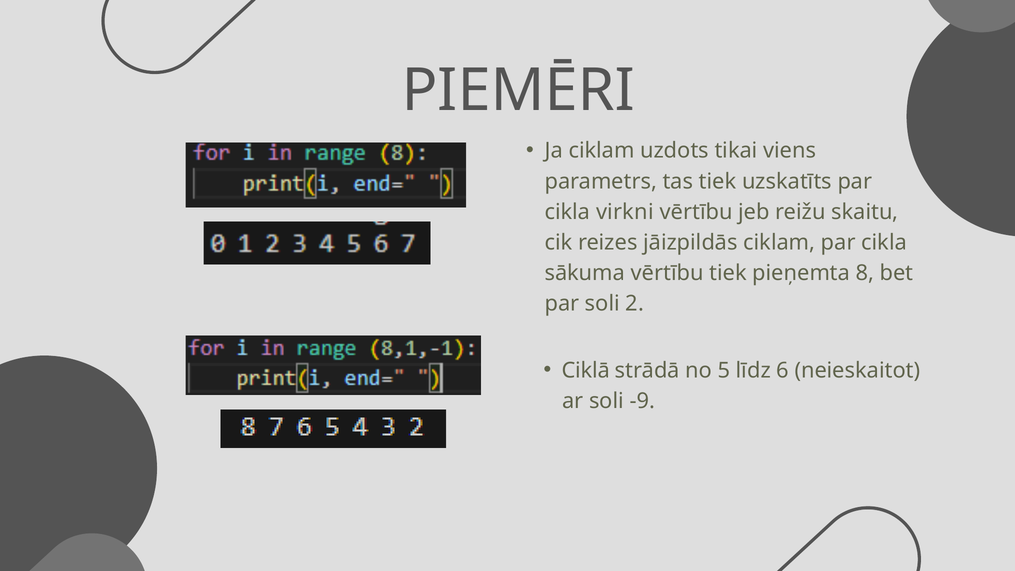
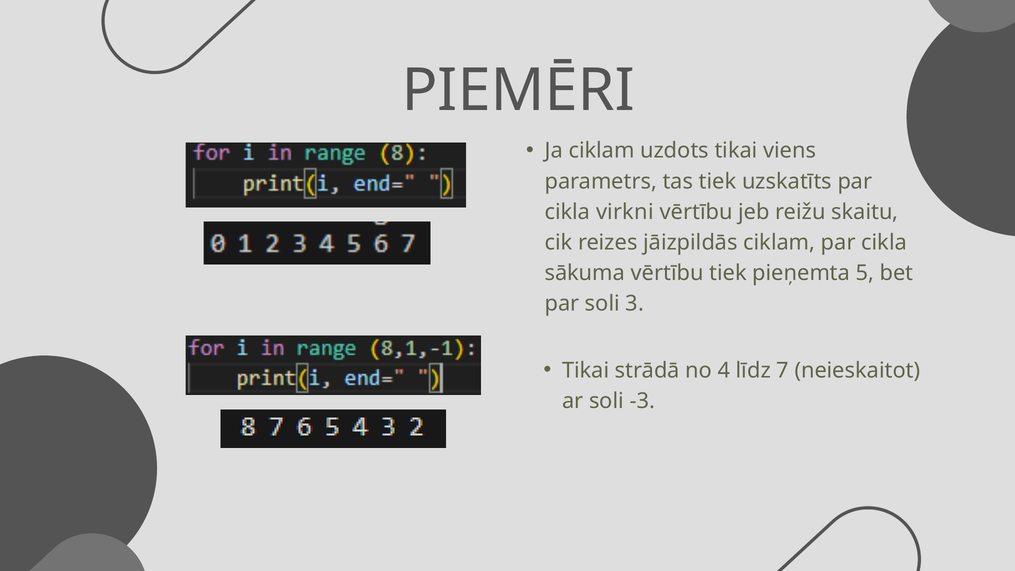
8: 8 -> 5
2: 2 -> 3
Ciklā at (586, 370): Ciklā -> Tikai
5: 5 -> 4
6: 6 -> 7
-9: -9 -> -3
